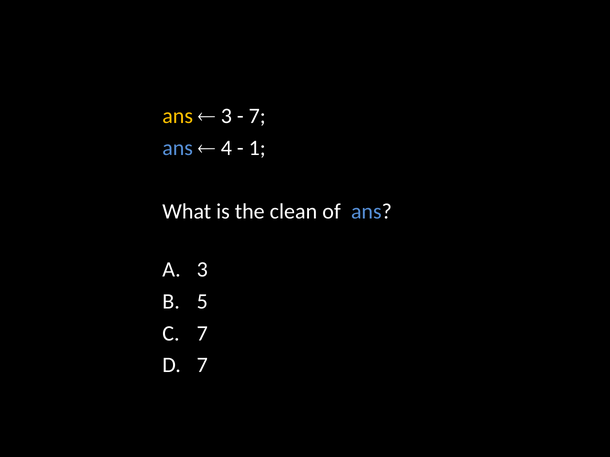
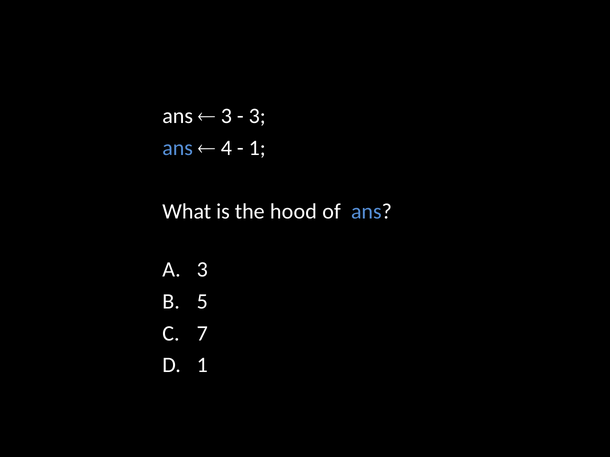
ans at (178, 116) colour: yellow -> white
7 at (257, 116): 7 -> 3
clean: clean -> hood
7 at (202, 366): 7 -> 1
